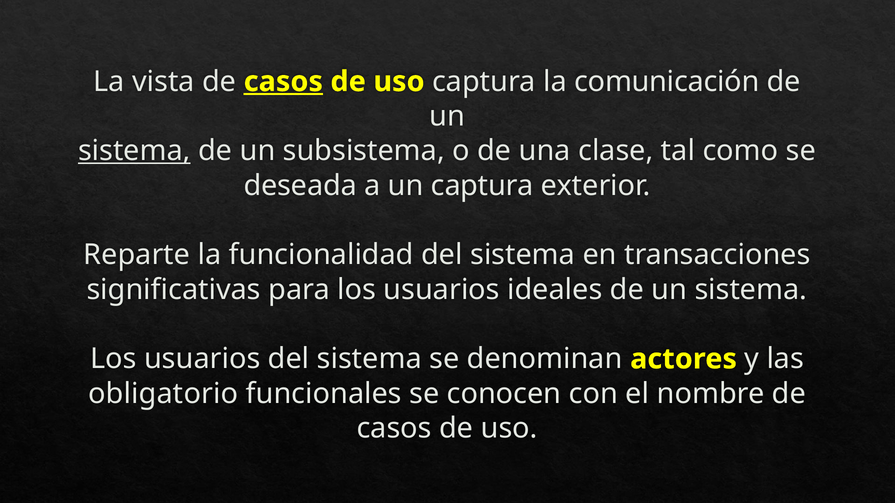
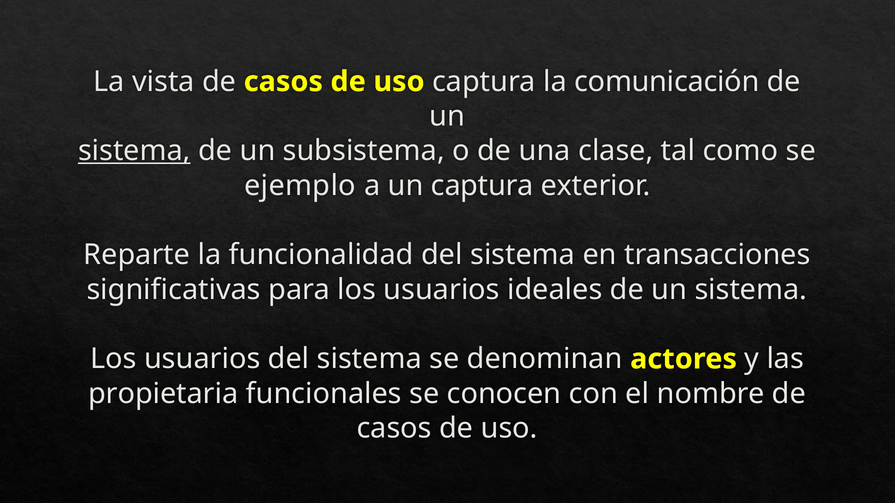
casos at (283, 82) underline: present -> none
deseada: deseada -> ejemplo
obligatorio: obligatorio -> propietaria
